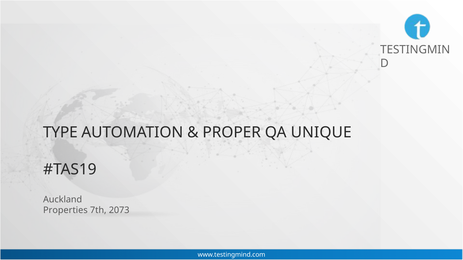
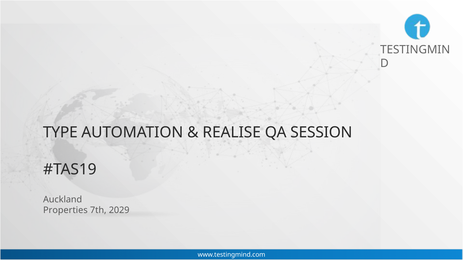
PROPER: PROPER -> REALISE
UNIQUE: UNIQUE -> SESSION
2073: 2073 -> 2029
